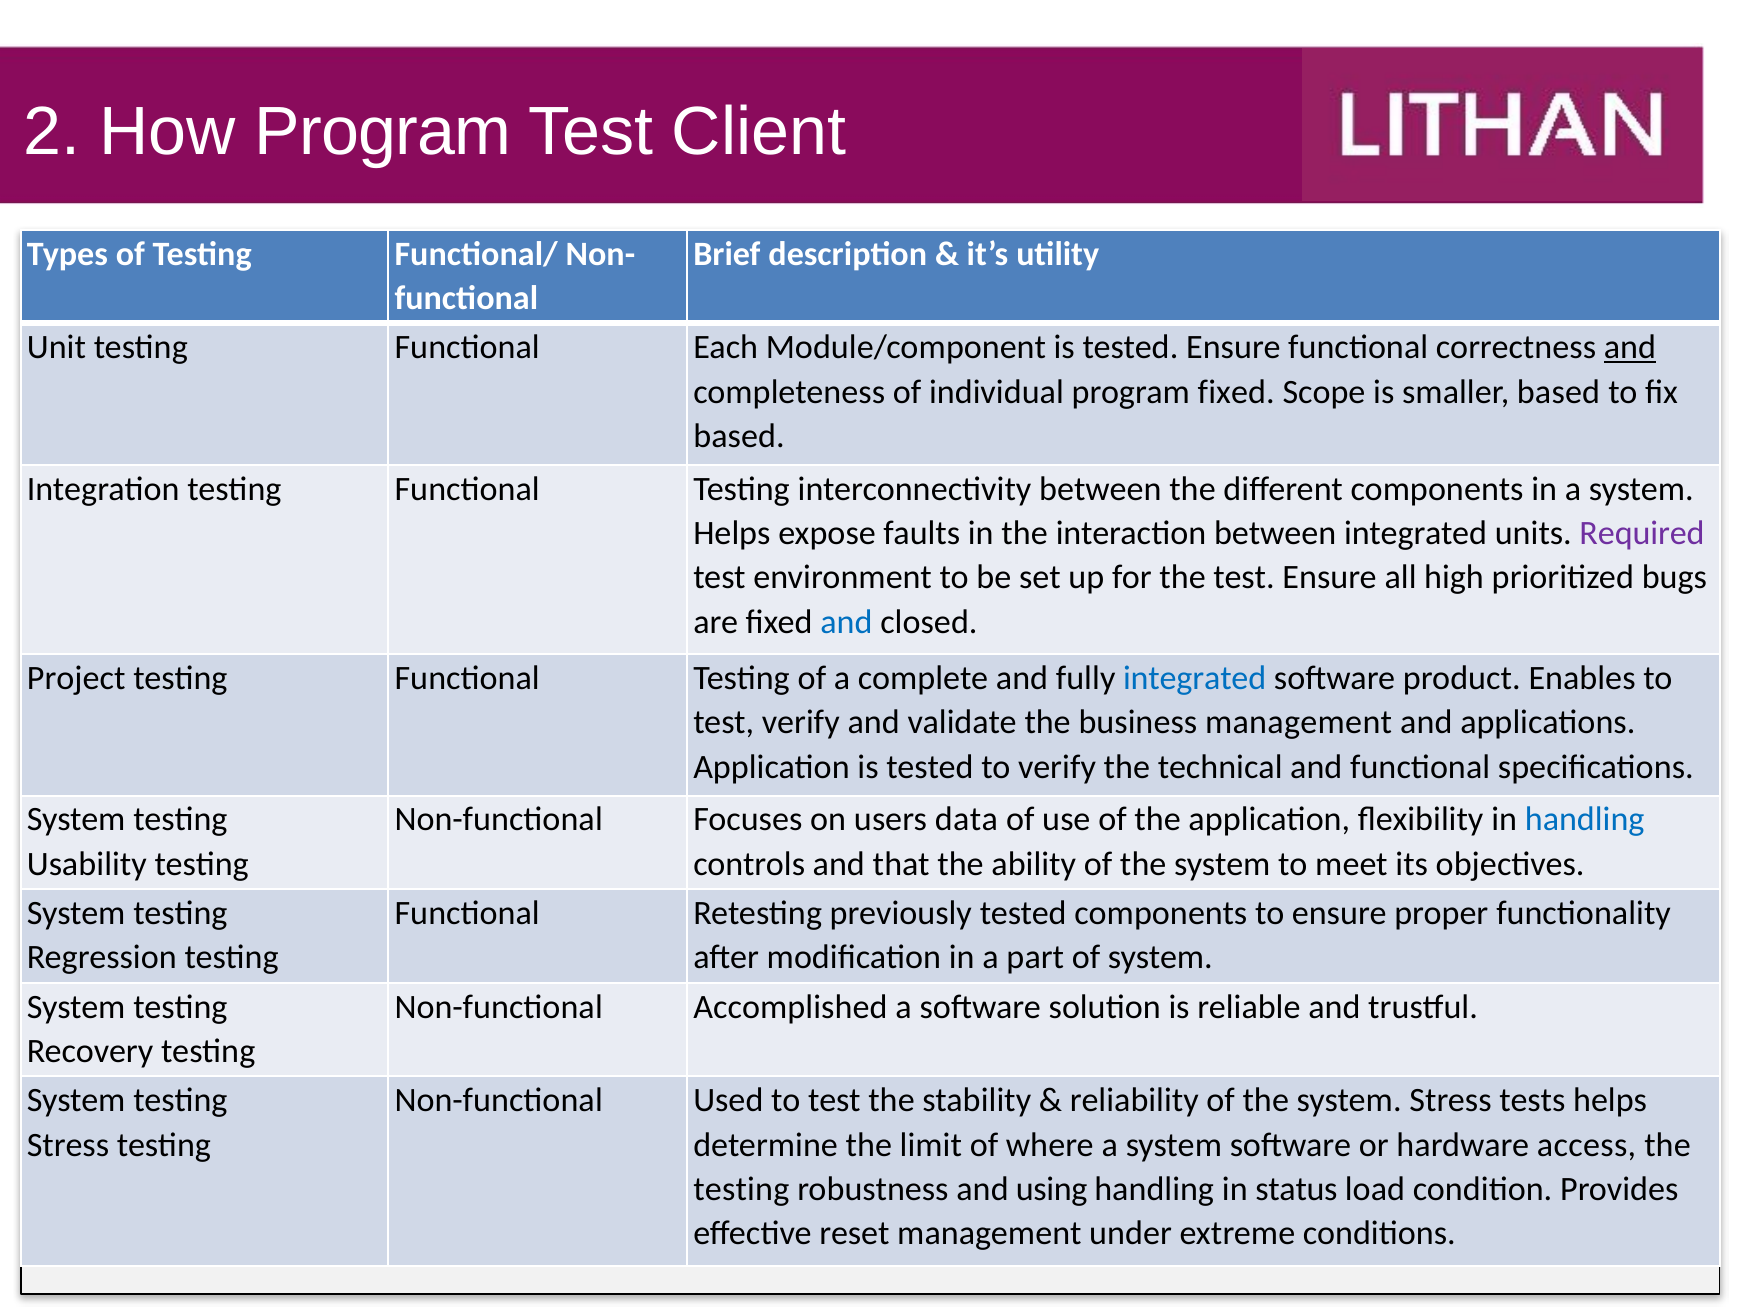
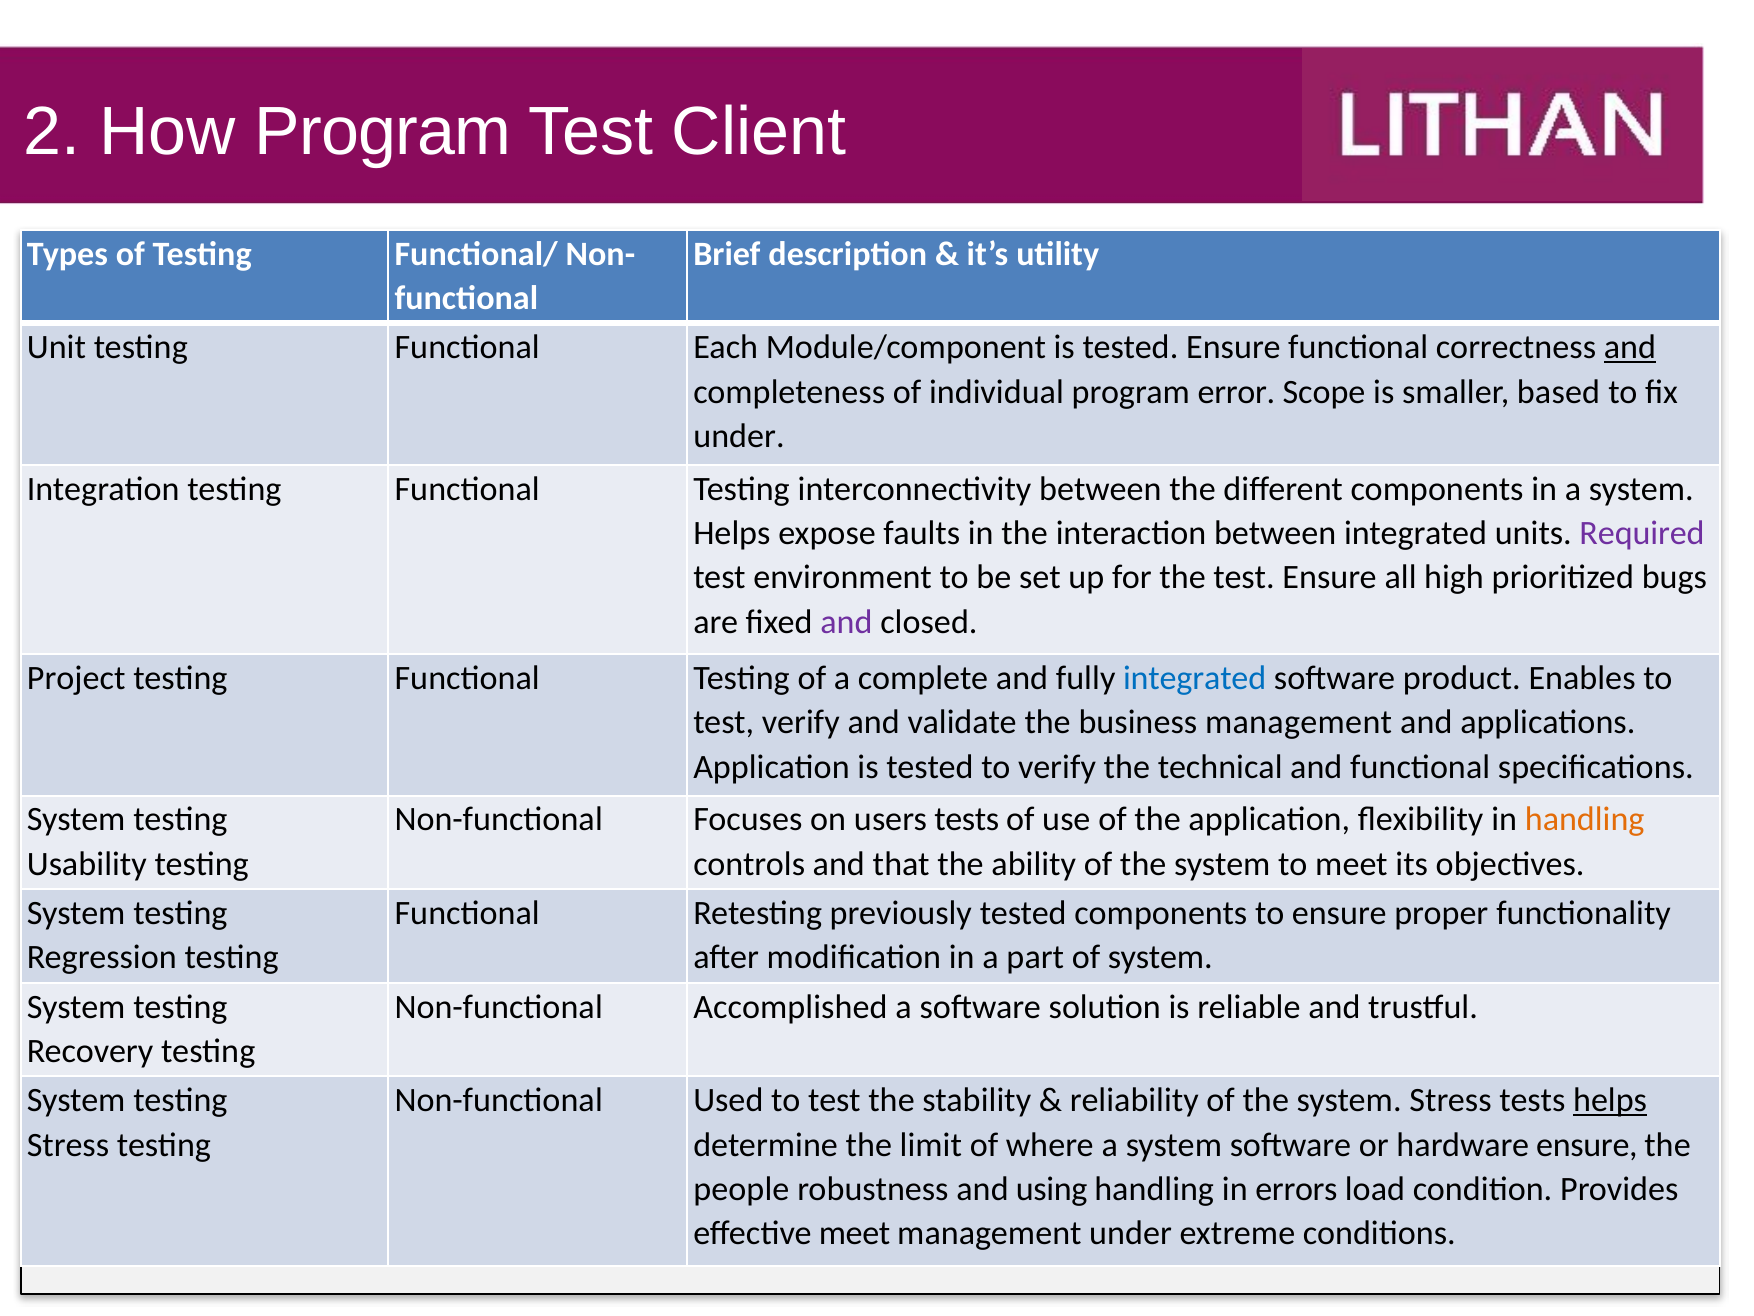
program fixed: fixed -> error
based at (739, 436): based -> under
and at (846, 622) colour: blue -> purple
users data: data -> tests
handling at (1585, 819) colour: blue -> orange
helps at (1610, 1100) underline: none -> present
hardware access: access -> ensure
testing at (741, 1189): testing -> people
status: status -> errors
effective reset: reset -> meet
